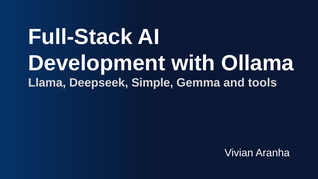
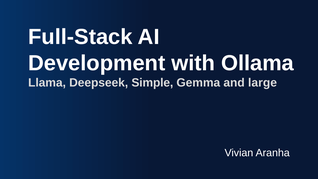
tools: tools -> large
